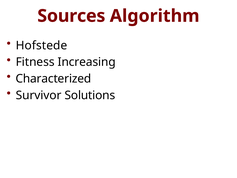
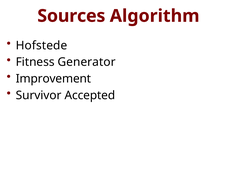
Increasing: Increasing -> Generator
Characterized: Characterized -> Improvement
Solutions: Solutions -> Accepted
